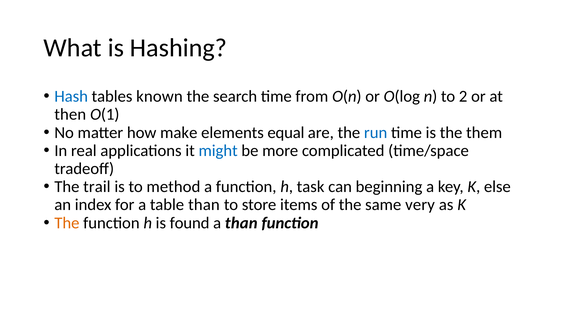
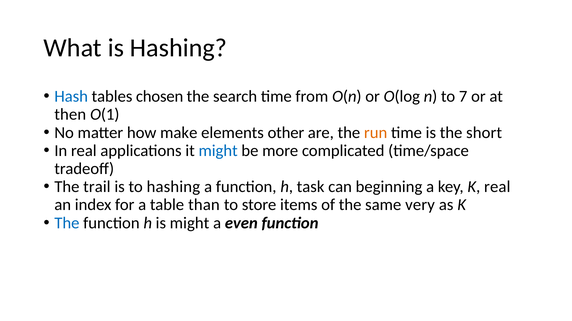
known: known -> chosen
2: 2 -> 7
equal: equal -> other
run colour: blue -> orange
them: them -> short
to method: method -> hashing
K else: else -> real
The at (67, 223) colour: orange -> blue
is found: found -> might
a than: than -> even
